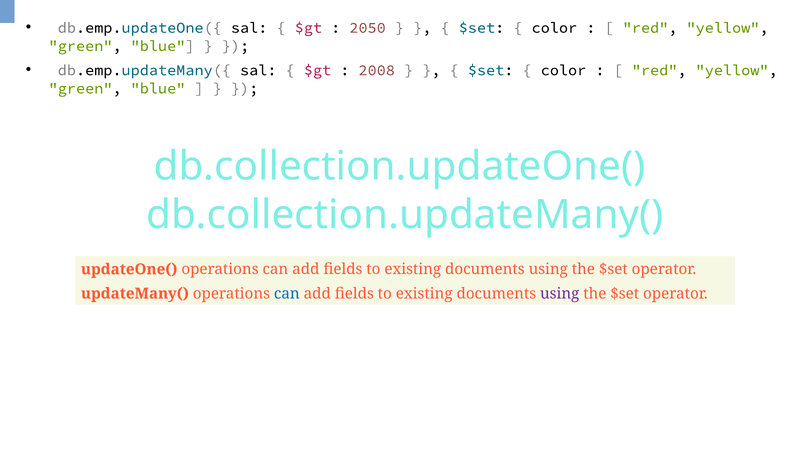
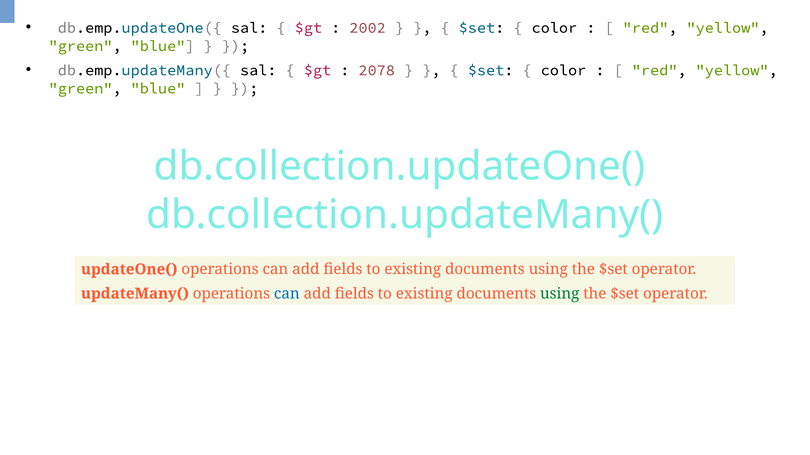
2050: 2050 -> 2002
2008: 2008 -> 2078
using at (560, 294) colour: purple -> green
